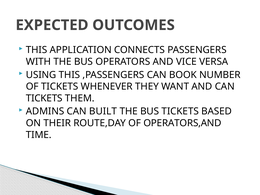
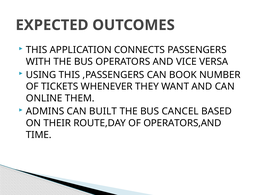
TICKETS at (44, 98): TICKETS -> ONLINE
BUS TICKETS: TICKETS -> CANCEL
